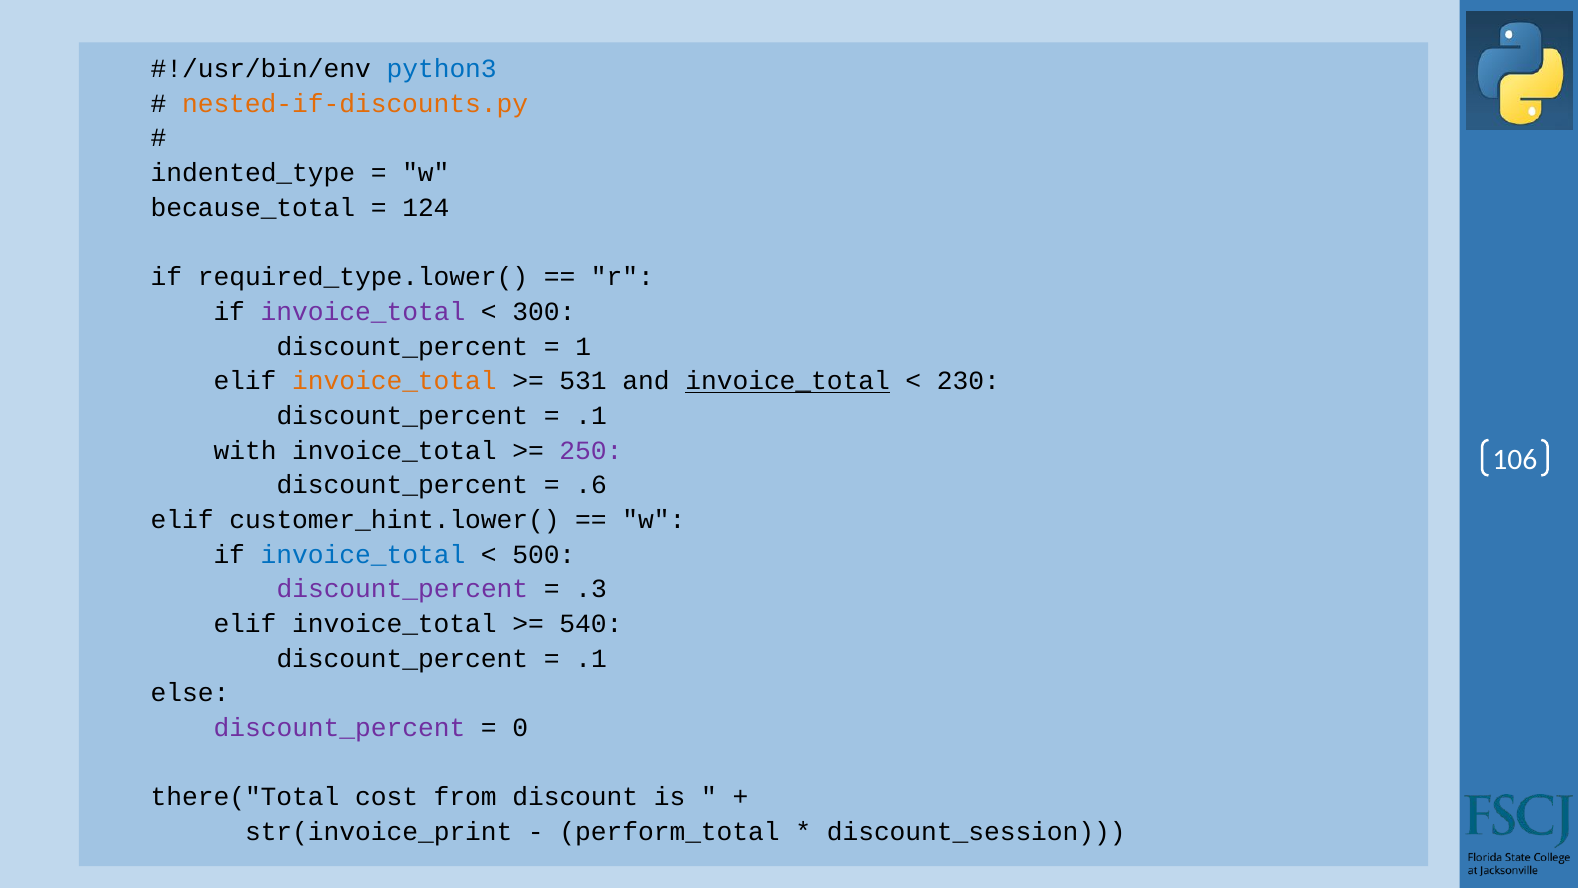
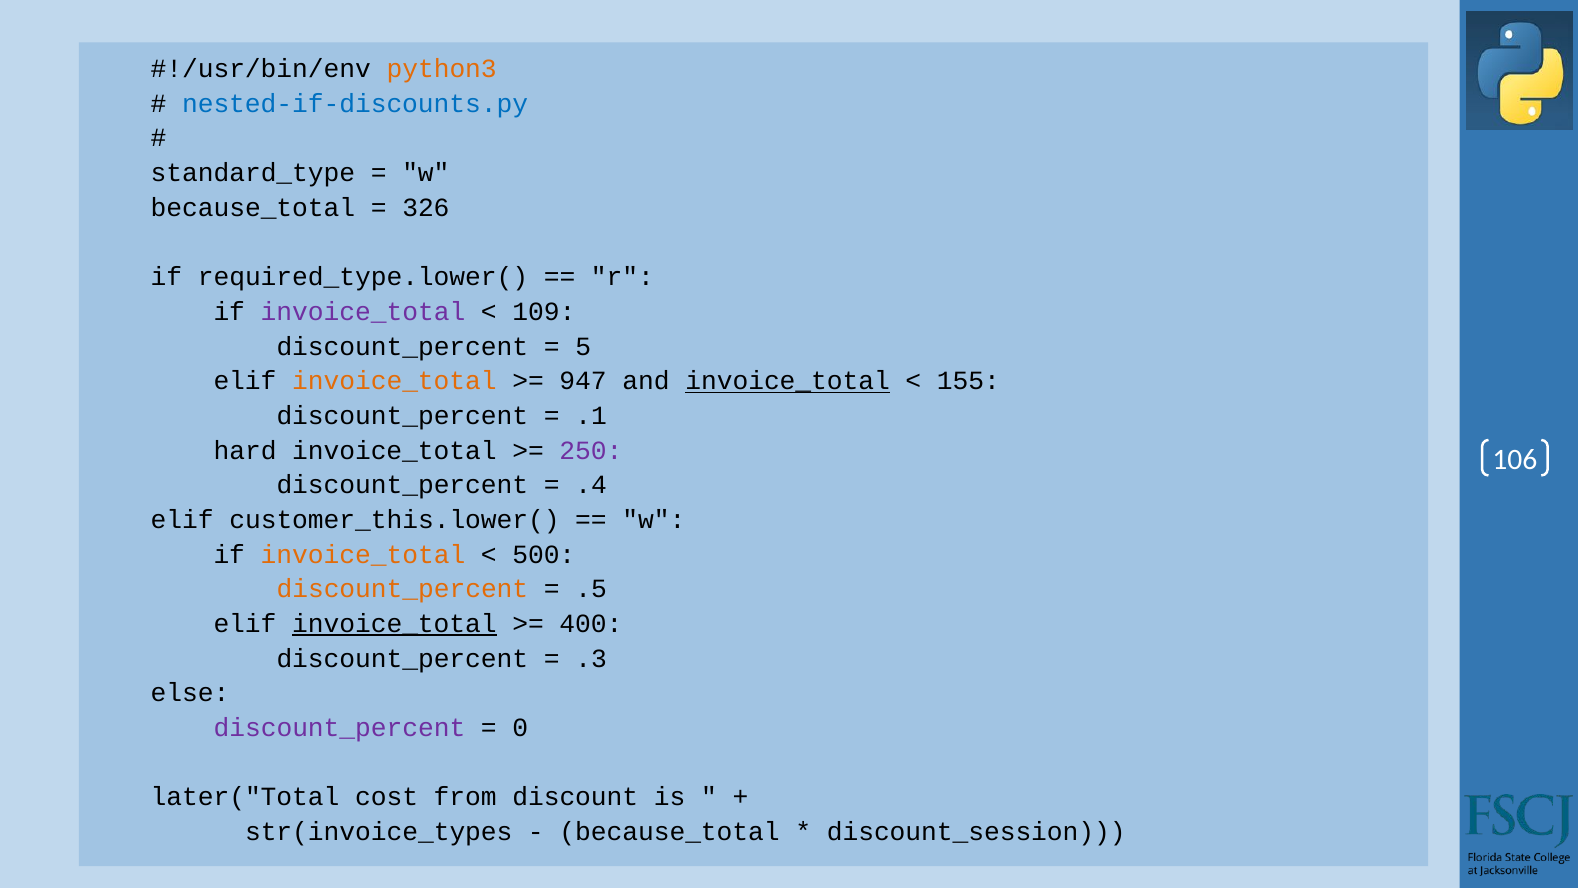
python3 colour: blue -> orange
nested-if-discounts.py colour: orange -> blue
indented_type: indented_type -> standard_type
124: 124 -> 326
300: 300 -> 109
1: 1 -> 5
531: 531 -> 947
230: 230 -> 155
with: with -> hard
.6: .6 -> .4
customer_hint.lower(: customer_hint.lower( -> customer_this.lower(
invoice_total at (363, 554) colour: blue -> orange
discount_percent at (402, 589) colour: purple -> orange
.3: .3 -> .5
invoice_total at (394, 624) underline: none -> present
540: 540 -> 400
.1 at (591, 658): .1 -> .3
there("Total: there("Total -> later("Total
str(invoice_print: str(invoice_print -> str(invoice_types
perform_total at (670, 832): perform_total -> because_total
